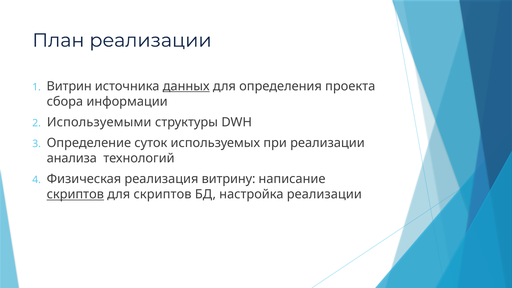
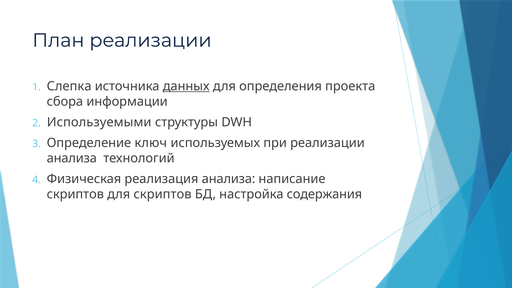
Витрин: Витрин -> Слепка
суток: суток -> ключ
реализация витрину: витрину -> анализа
скриптов at (75, 194) underline: present -> none
настройка реализации: реализации -> содержания
